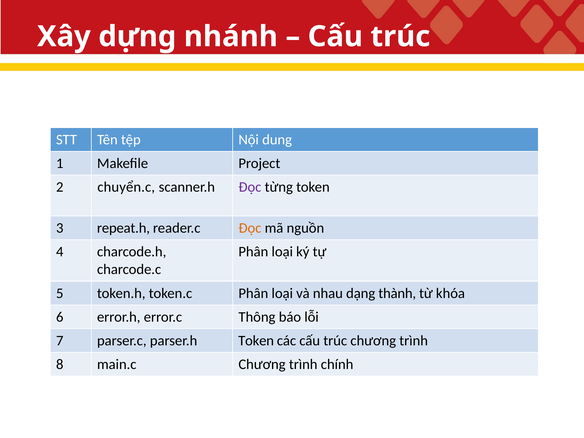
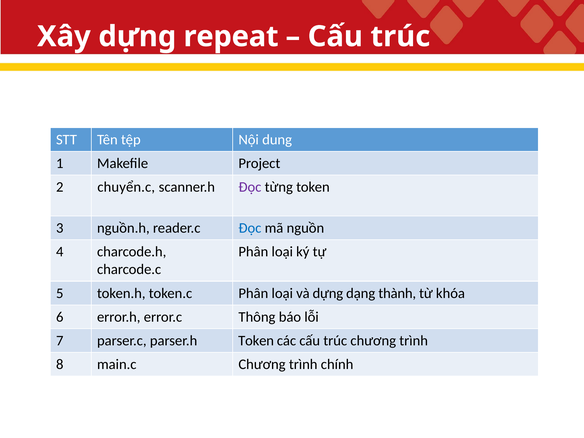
nhánh: nhánh -> repeat
repeat.h: repeat.h -> nguồn.h
Đọc at (250, 228) colour: orange -> blue
và nhau: nhau -> dựng
